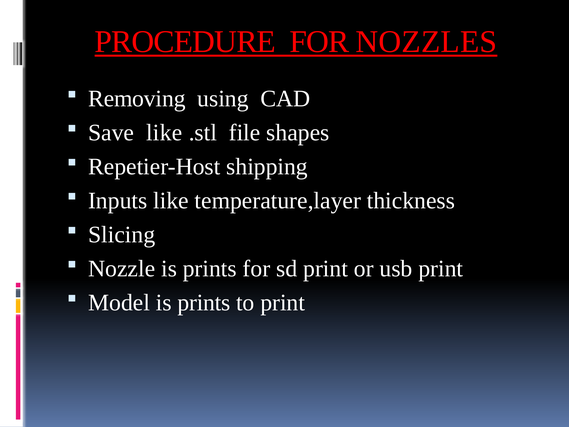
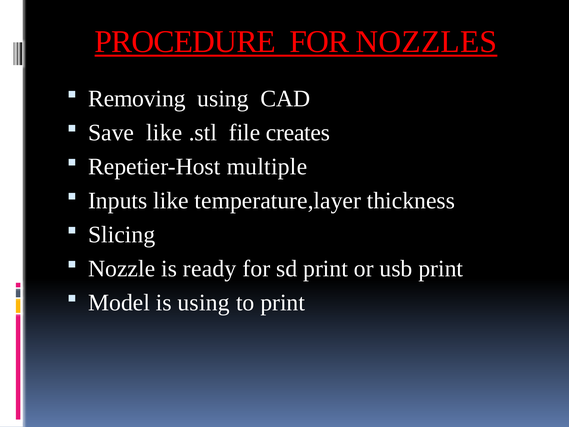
shapes: shapes -> creates
shipping: shipping -> multiple
prints at (210, 269): prints -> ready
Model is prints: prints -> using
